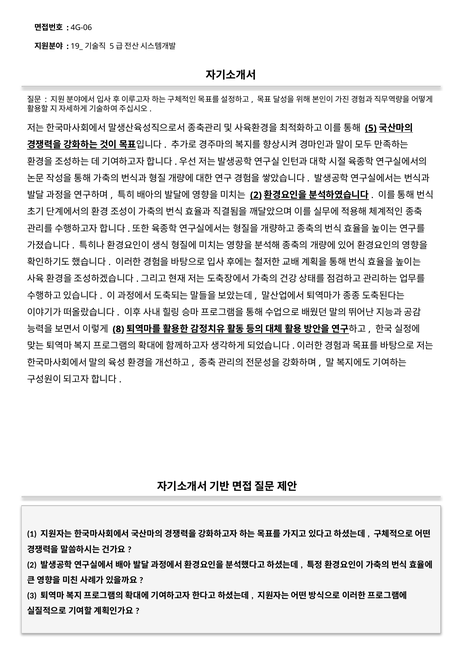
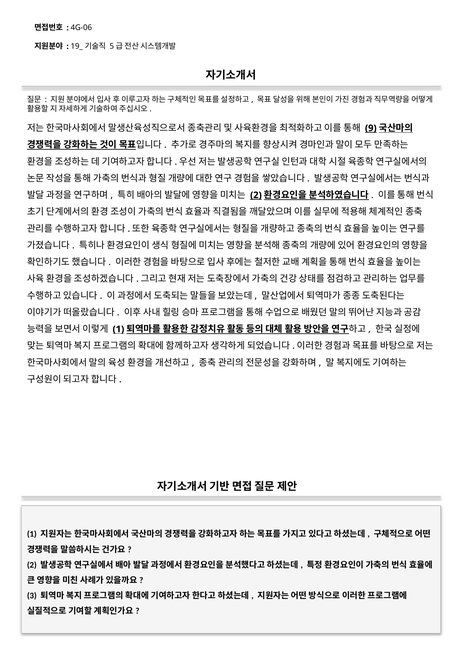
5: 5 -> 9
8 at (118, 329): 8 -> 1
